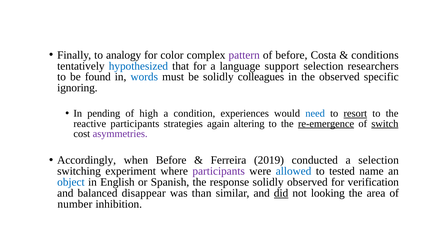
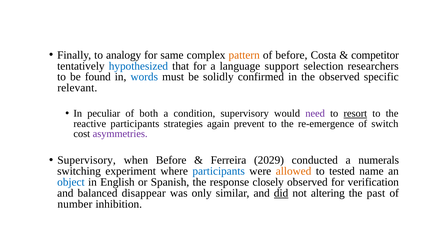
color: color -> same
pattern colour: purple -> orange
conditions: conditions -> competitor
colleagues: colleagues -> confirmed
ignoring: ignoring -> relevant
pending: pending -> peculiar
high: high -> both
condition experiences: experiences -> supervisory
need colour: blue -> purple
altering: altering -> prevent
re-emergence underline: present -> none
switch underline: present -> none
Accordingly at (87, 160): Accordingly -> Supervisory
2019: 2019 -> 2029
a selection: selection -> numerals
participants at (219, 171) colour: purple -> blue
allowed colour: blue -> orange
response solidly: solidly -> closely
than: than -> only
looking: looking -> altering
area: area -> past
